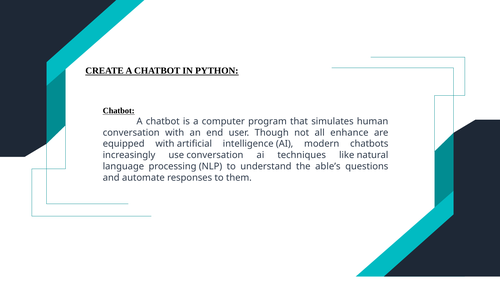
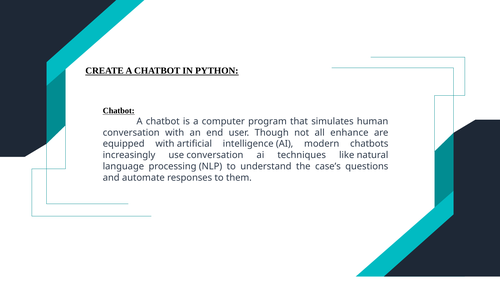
able’s: able’s -> case’s
